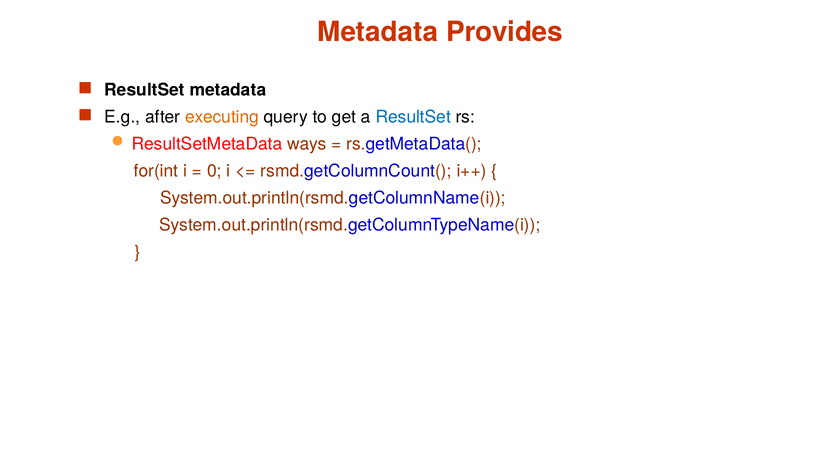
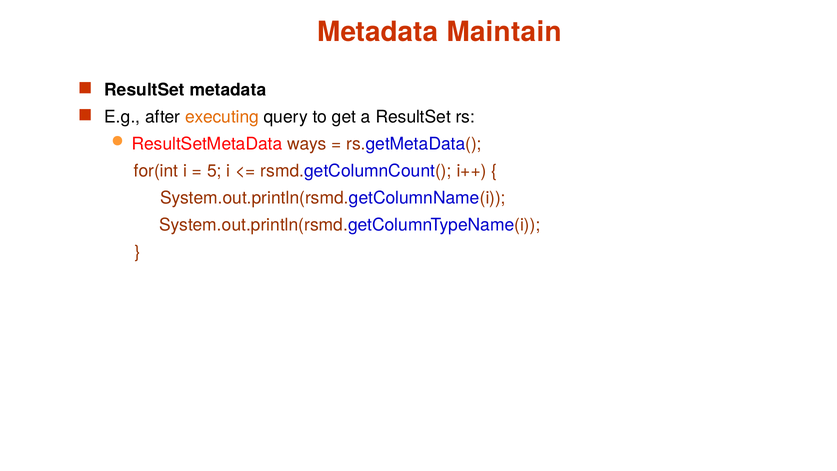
Provides: Provides -> Maintain
ResultSet at (413, 117) colour: blue -> black
0: 0 -> 5
